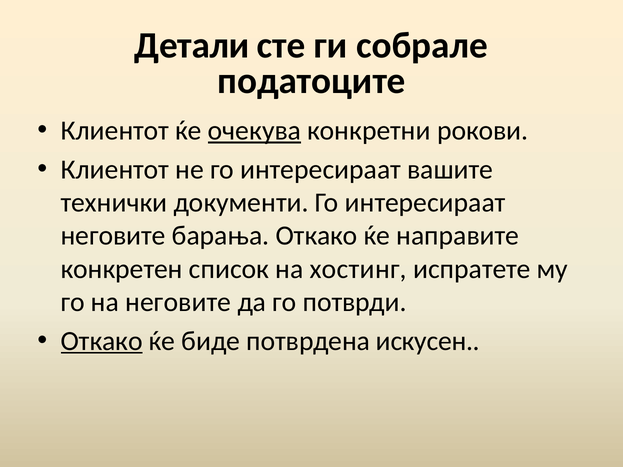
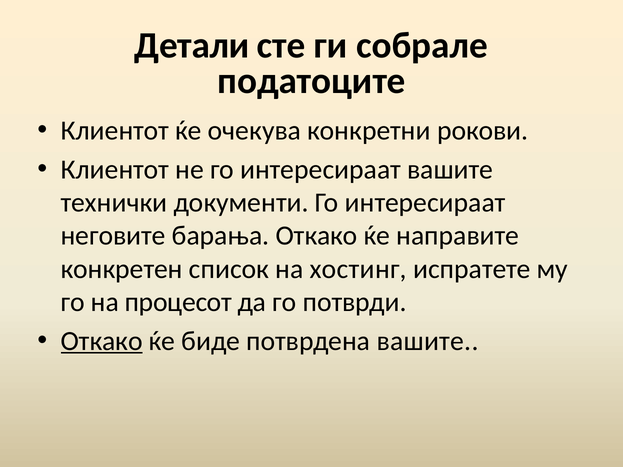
очекува underline: present -> none
на неговите: неговите -> процесот
потврдена искусен: искусен -> вашите
